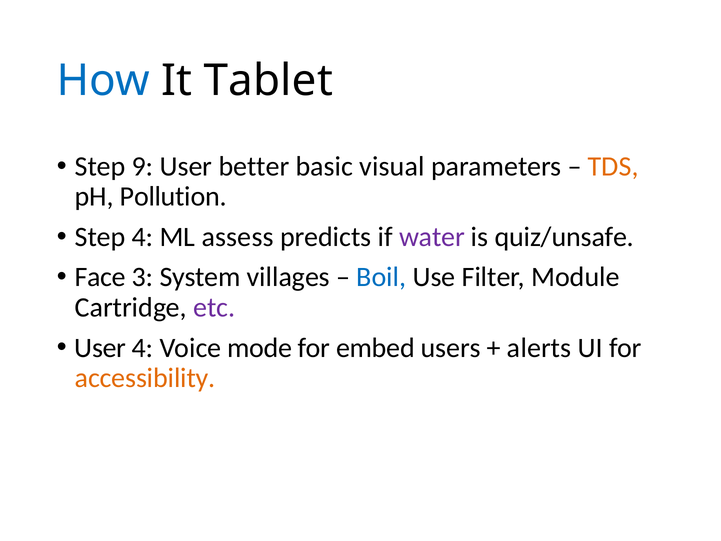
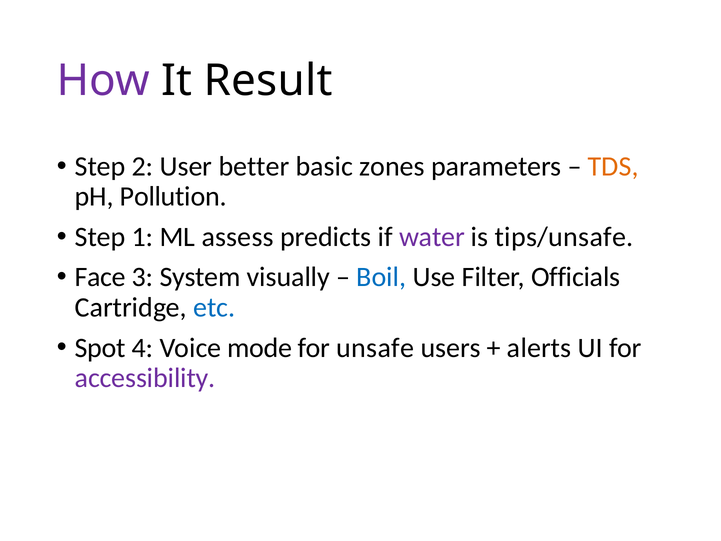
How colour: blue -> purple
Tablet: Tablet -> Result
9: 9 -> 2
visual: visual -> zones
Step 4: 4 -> 1
quiz/unsafe: quiz/unsafe -> tips/unsafe
villages: villages -> visually
Module: Module -> Officials
etc colour: purple -> blue
User at (100, 348): User -> Spot
embed: embed -> unsafe
accessibility colour: orange -> purple
